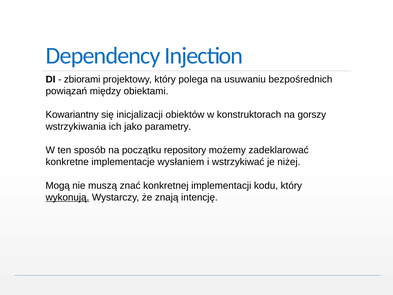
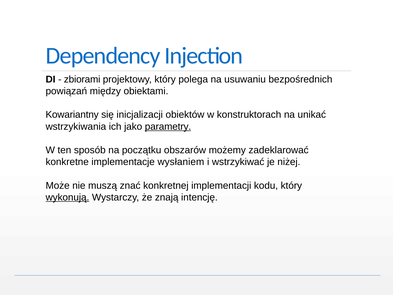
gorszy: gorszy -> unikać
parametry underline: none -> present
repository: repository -> obszarów
Mogą: Mogą -> Może
